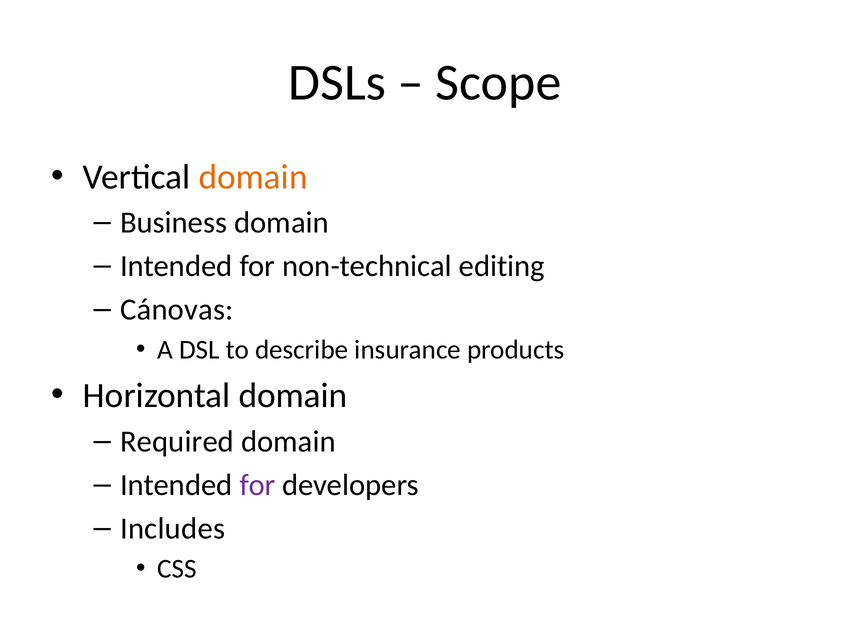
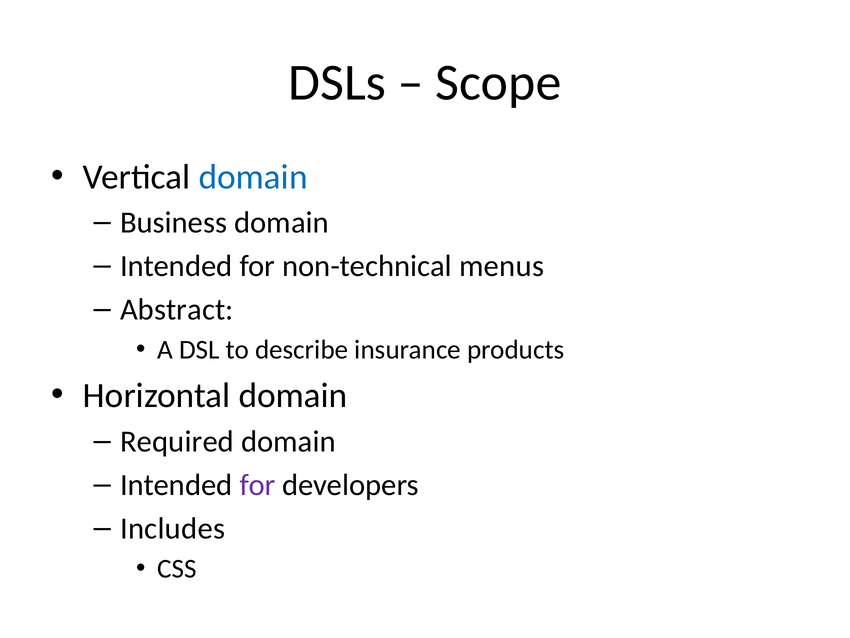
domain at (253, 177) colour: orange -> blue
editing: editing -> menus
Cánovas: Cánovas -> Abstract
